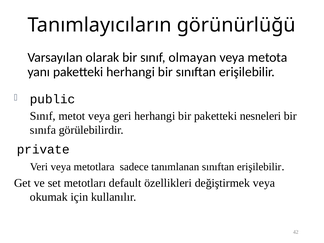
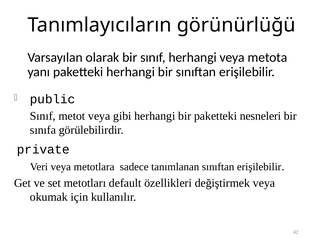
sınıf olmayan: olmayan -> herhangi
geri: geri -> gibi
